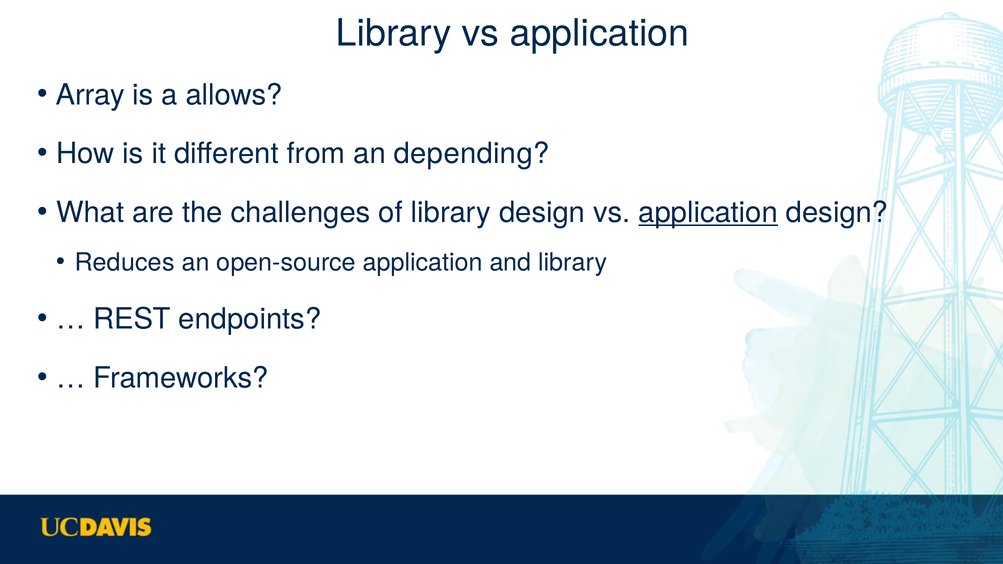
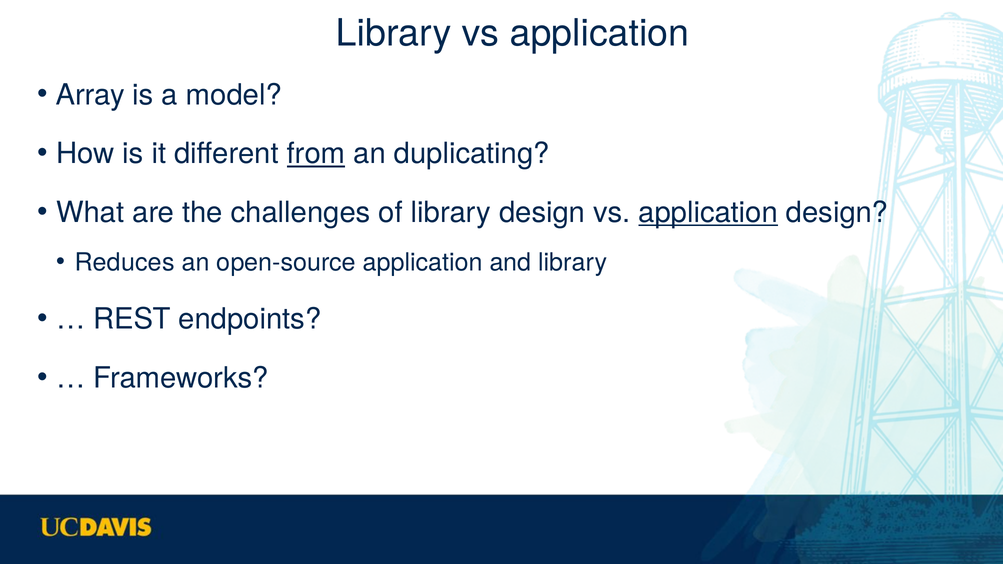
allows: allows -> model
from underline: none -> present
depending: depending -> duplicating
